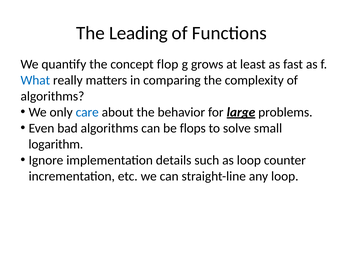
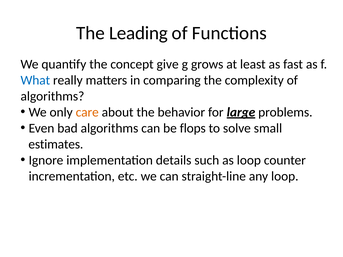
flop: flop -> give
care colour: blue -> orange
logarithm: logarithm -> estimates
